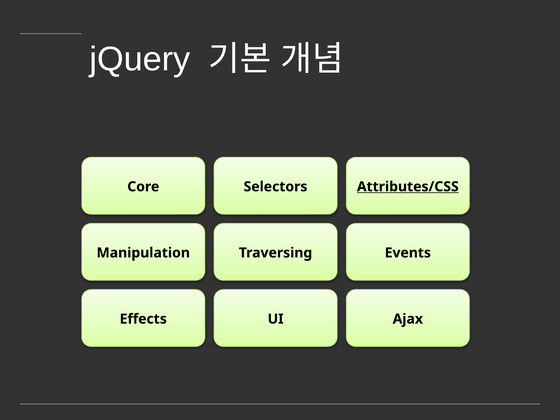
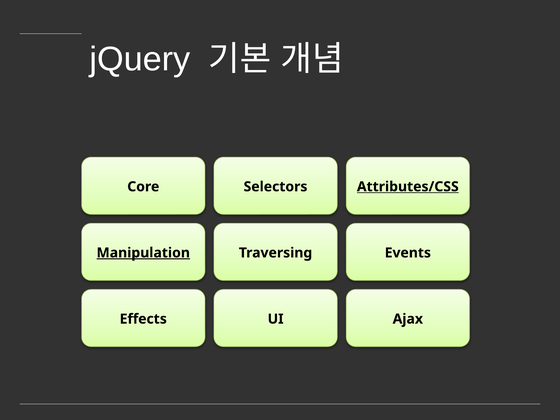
Manipulation underline: none -> present
